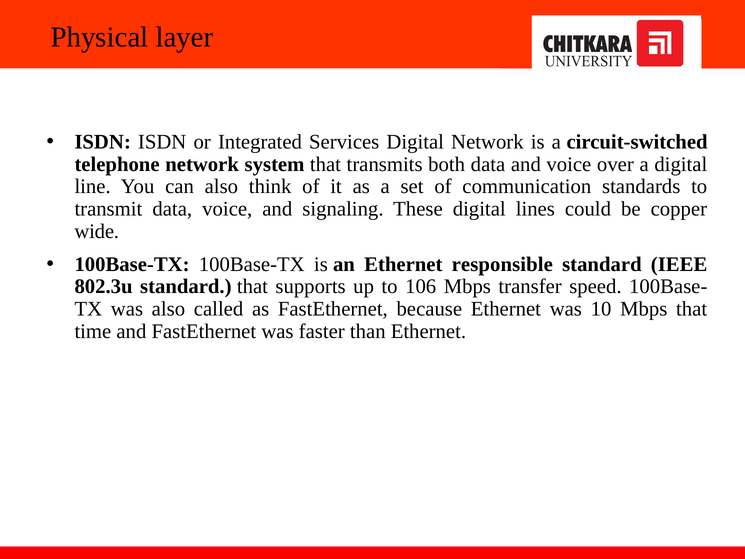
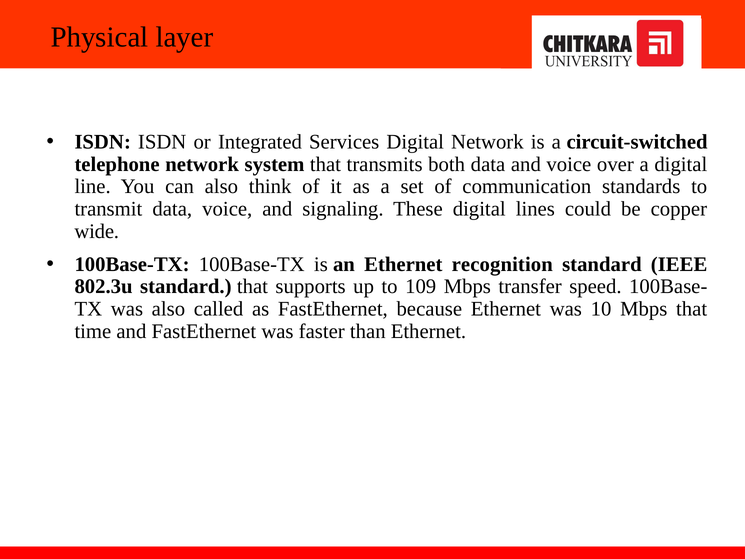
responsible: responsible -> recognition
106: 106 -> 109
